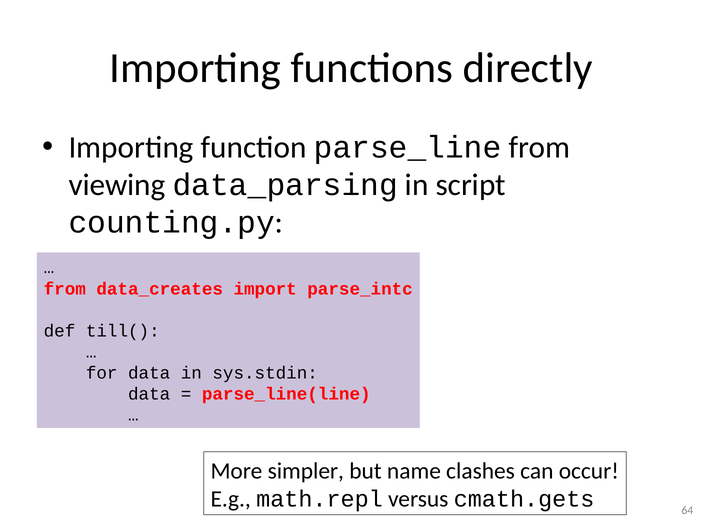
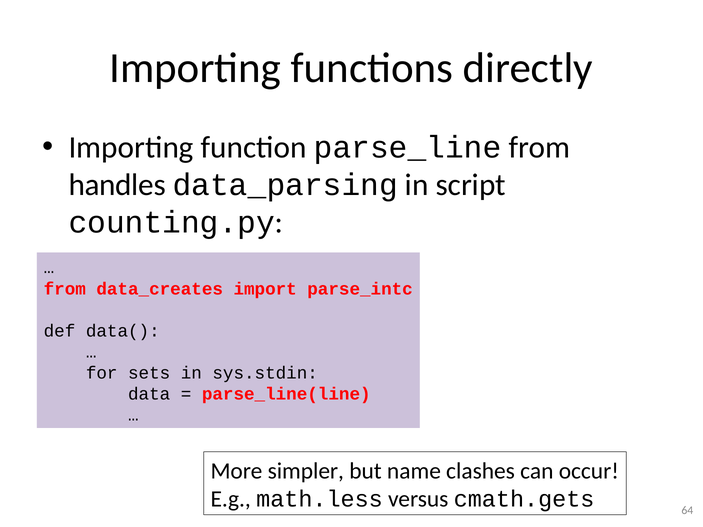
viewing: viewing -> handles
till(: till( -> data(
for data: data -> sets
math.repl: math.repl -> math.less
